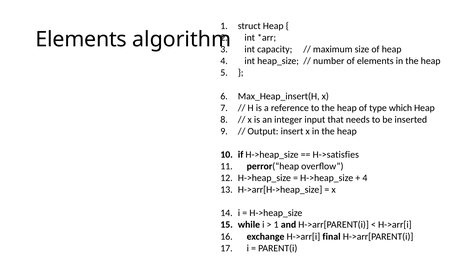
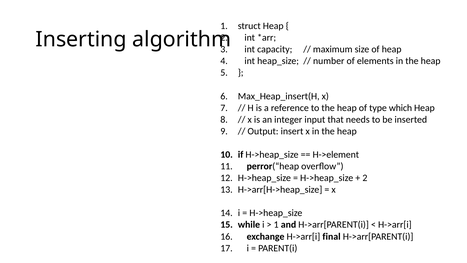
Elements at (81, 39): Elements -> Inserting
H->satisfies: H->satisfies -> H->element
4 at (365, 178): 4 -> 2
